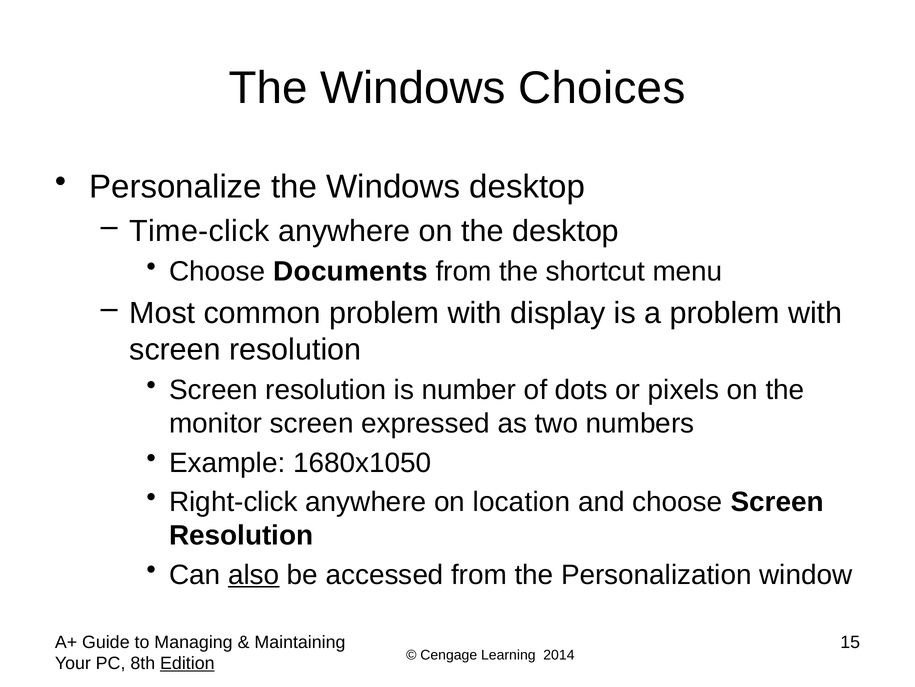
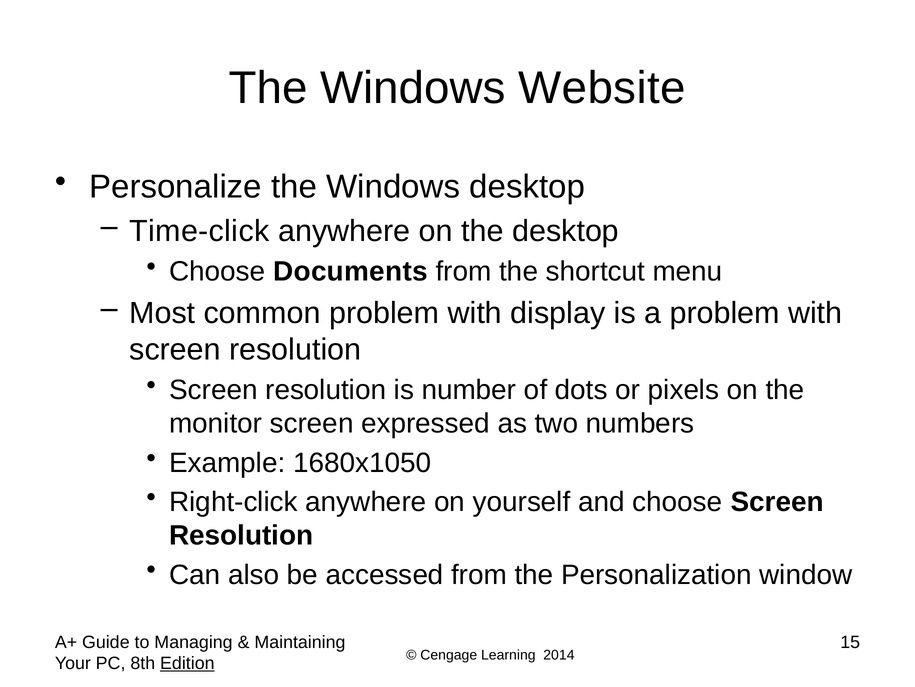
Choices: Choices -> Website
location: location -> yourself
also underline: present -> none
